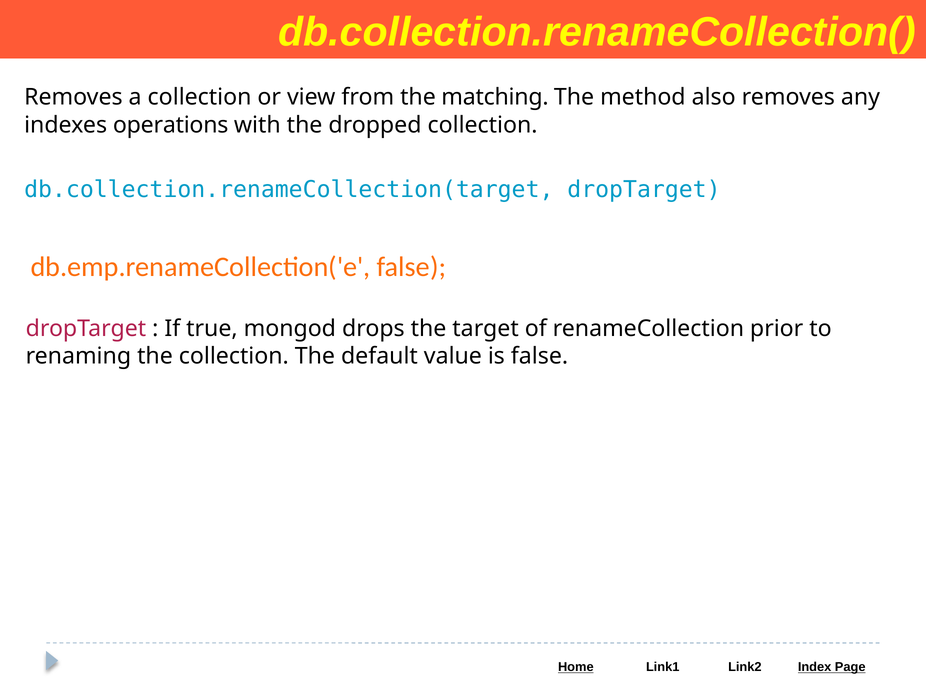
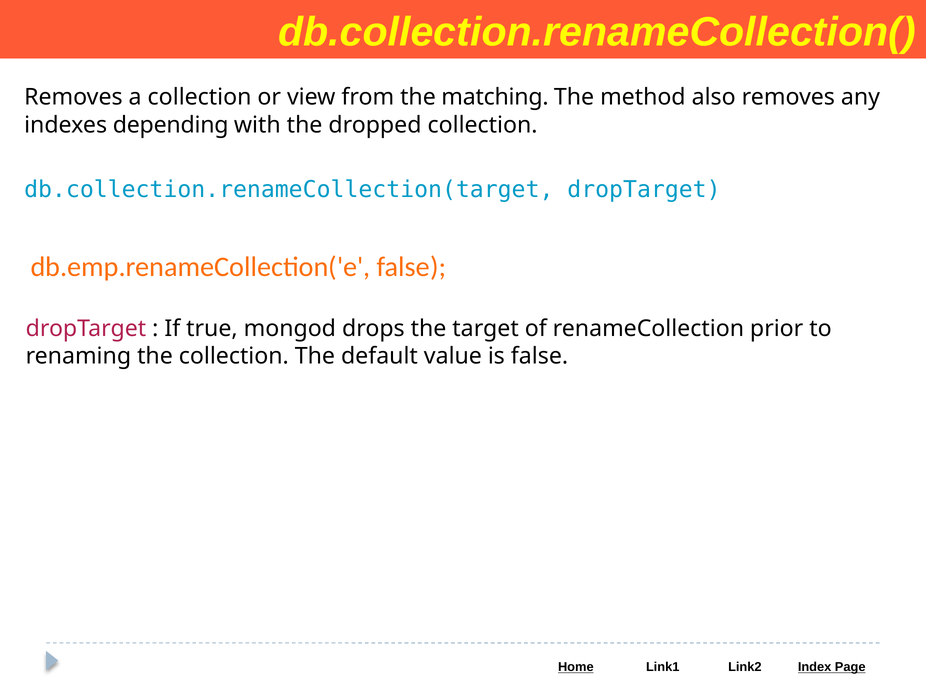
operations: operations -> depending
